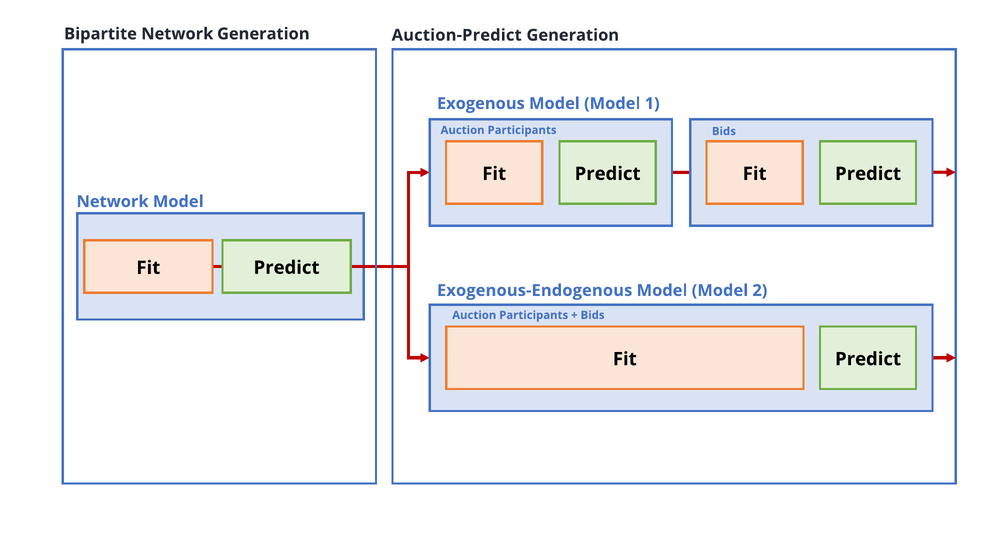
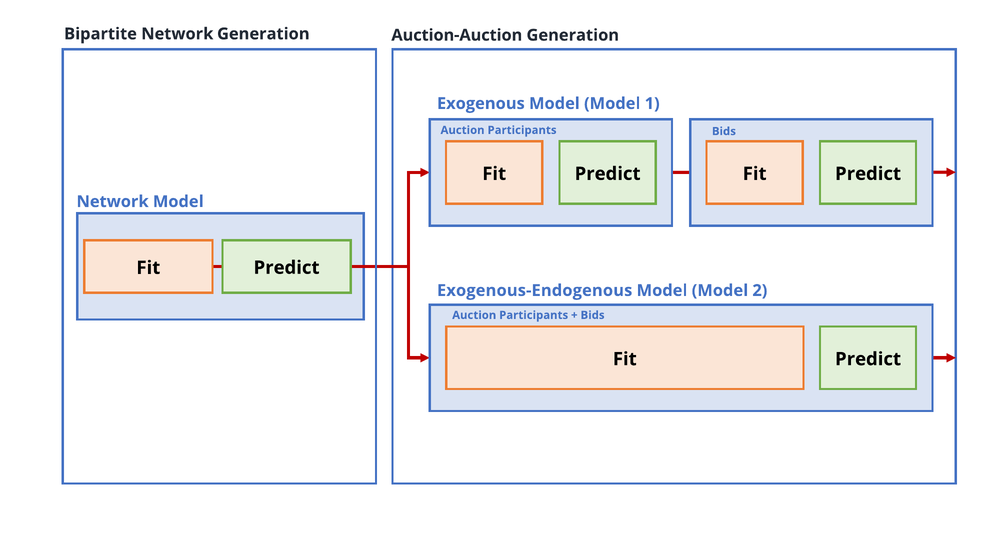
Auction-Predict: Auction-Predict -> Auction-Auction
